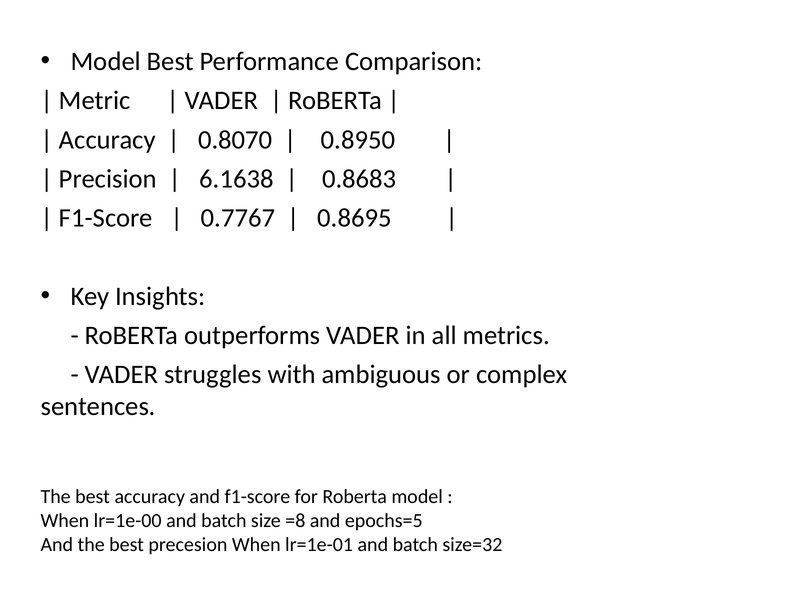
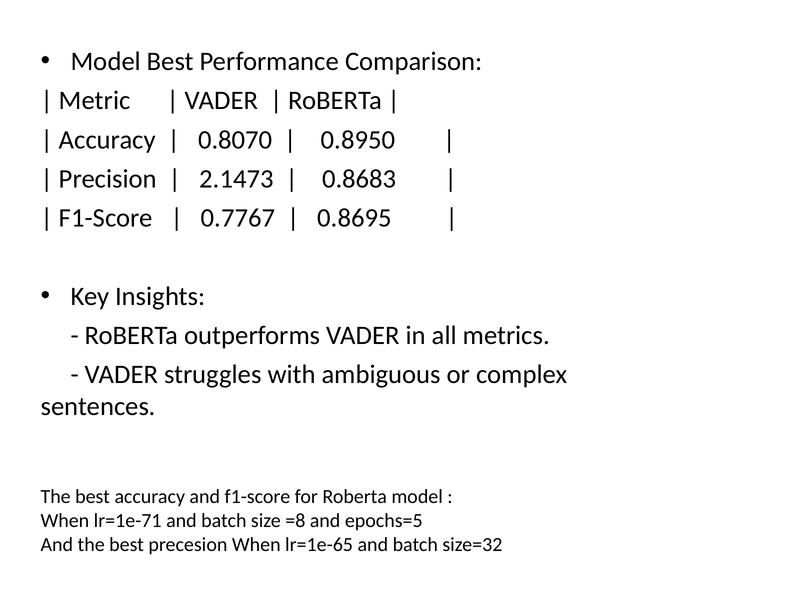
6.1638: 6.1638 -> 2.1473
lr=1e-00: lr=1e-00 -> lr=1e-71
lr=1e-01: lr=1e-01 -> lr=1e-65
